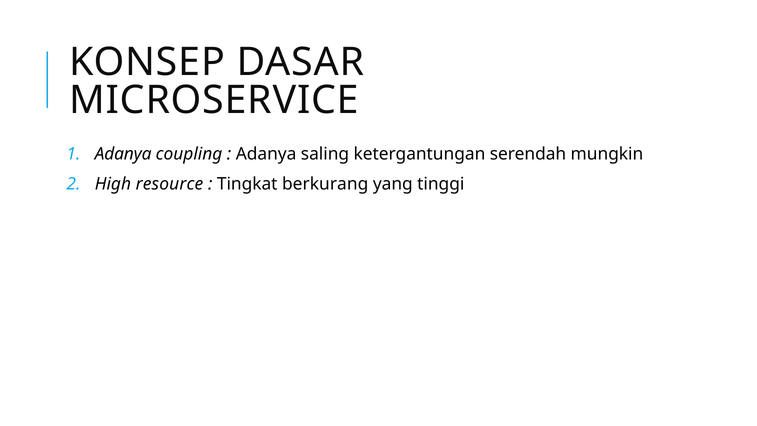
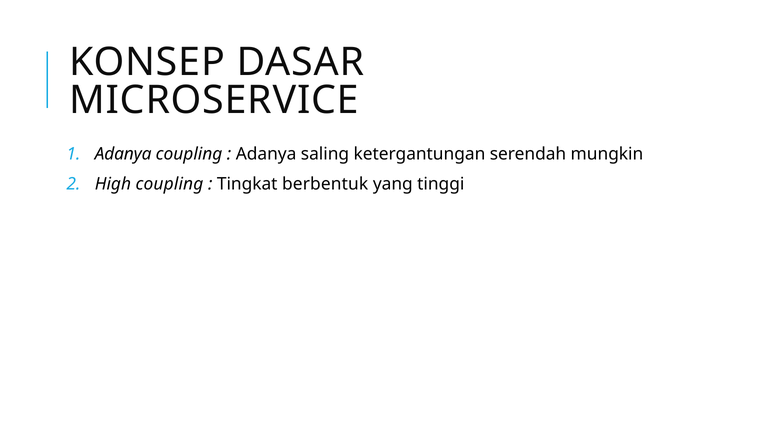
High resource: resource -> coupling
berkurang: berkurang -> berbentuk
